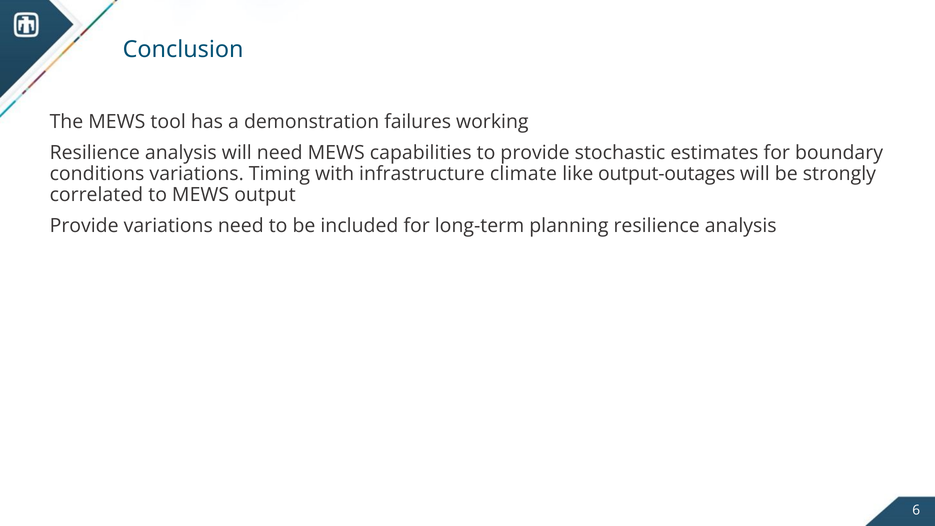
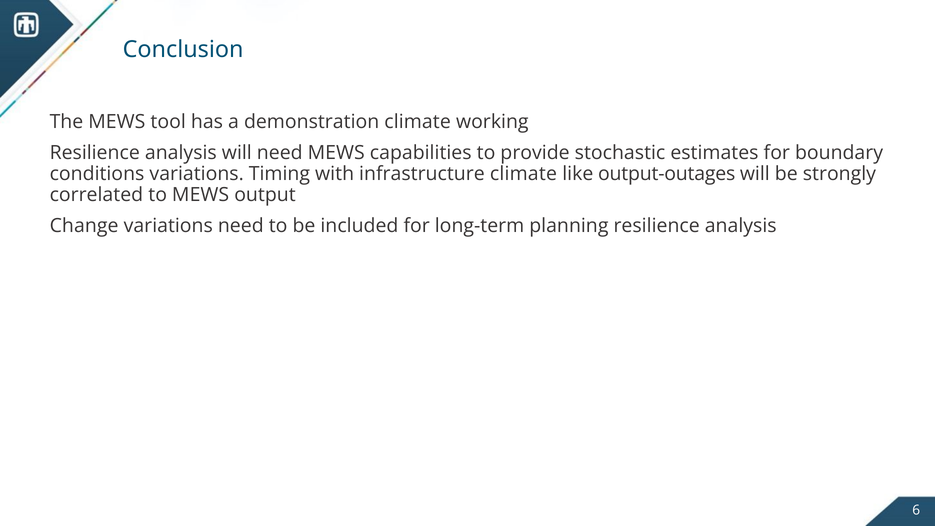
demonstration failures: failures -> climate
Provide at (84, 226): Provide -> Change
